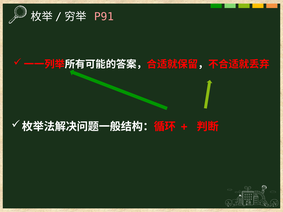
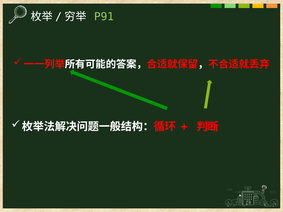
P91 colour: pink -> light green
